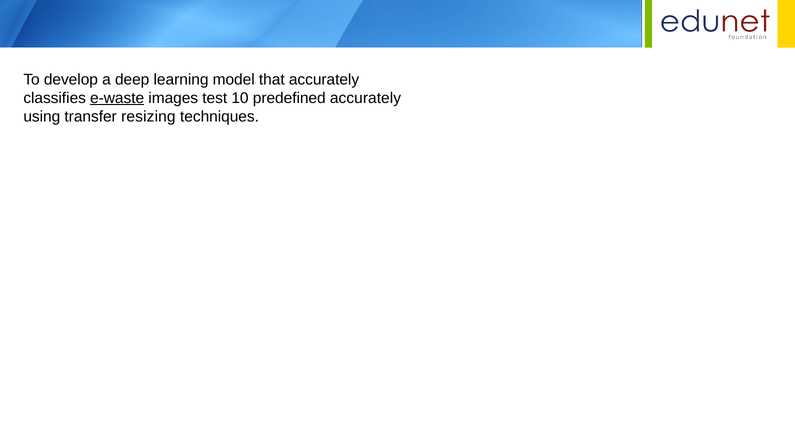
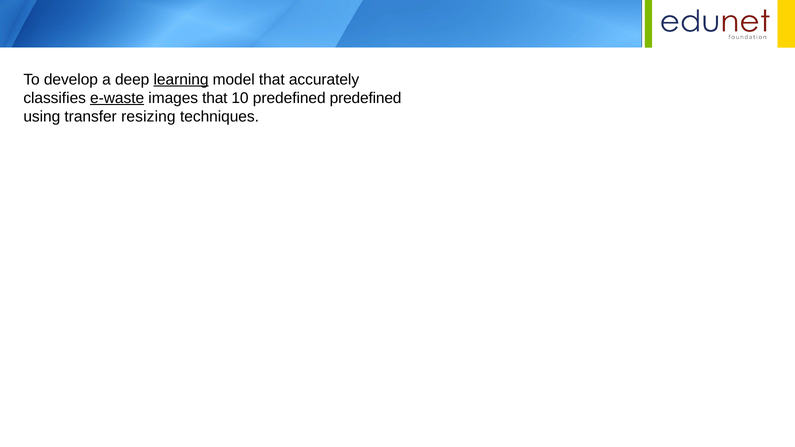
learning underline: none -> present
images test: test -> that
predefined accurately: accurately -> predefined
